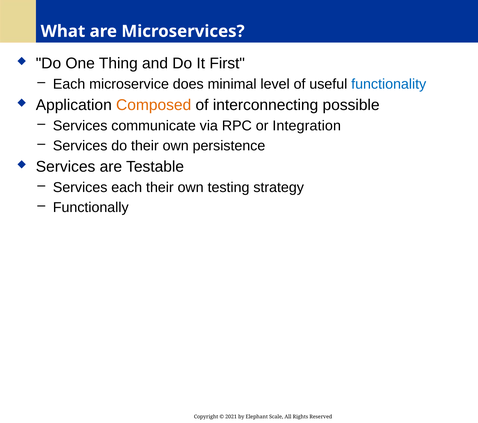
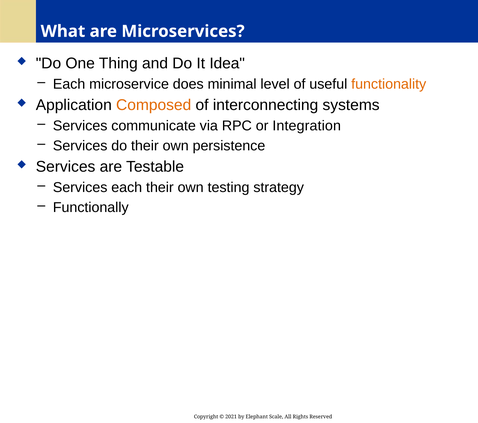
First: First -> Idea
functionality colour: blue -> orange
possible: possible -> systems
